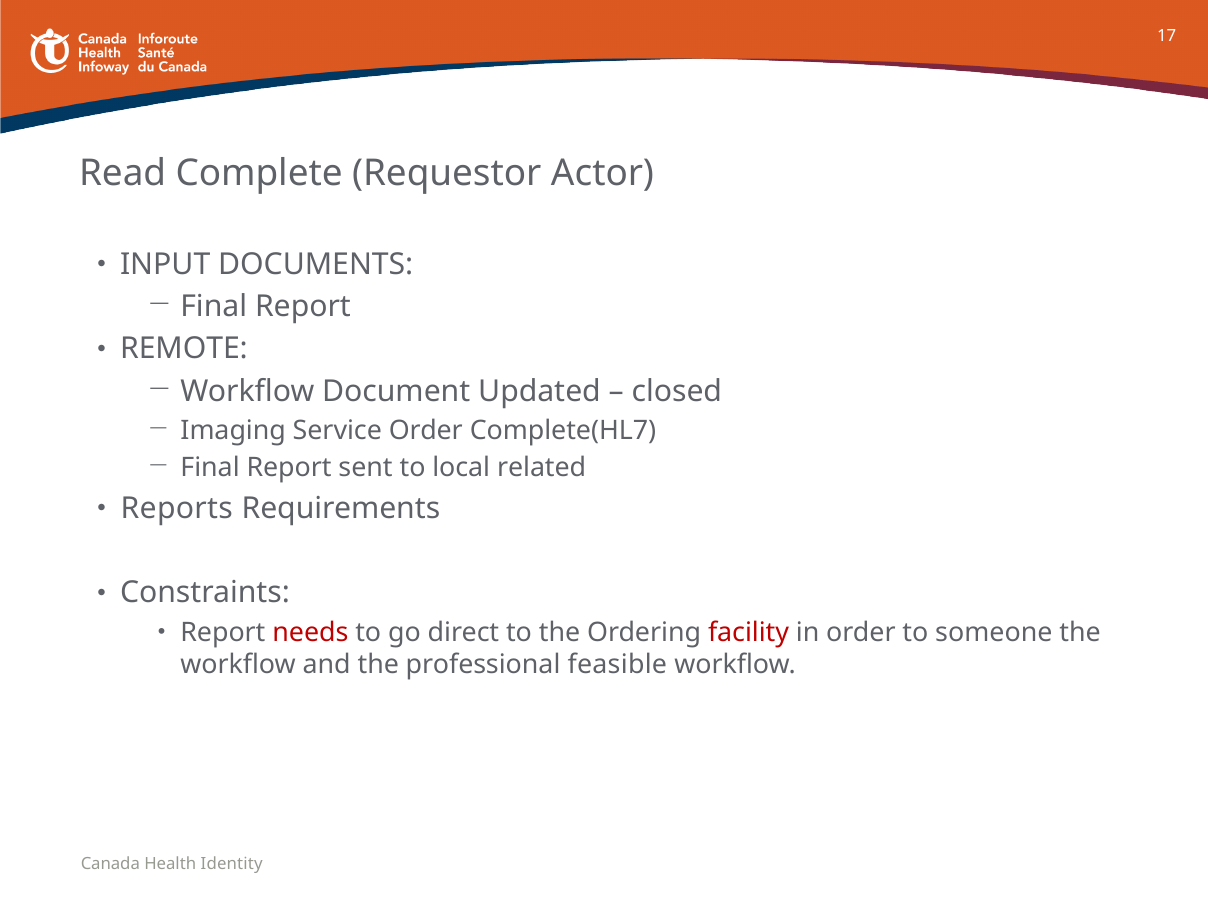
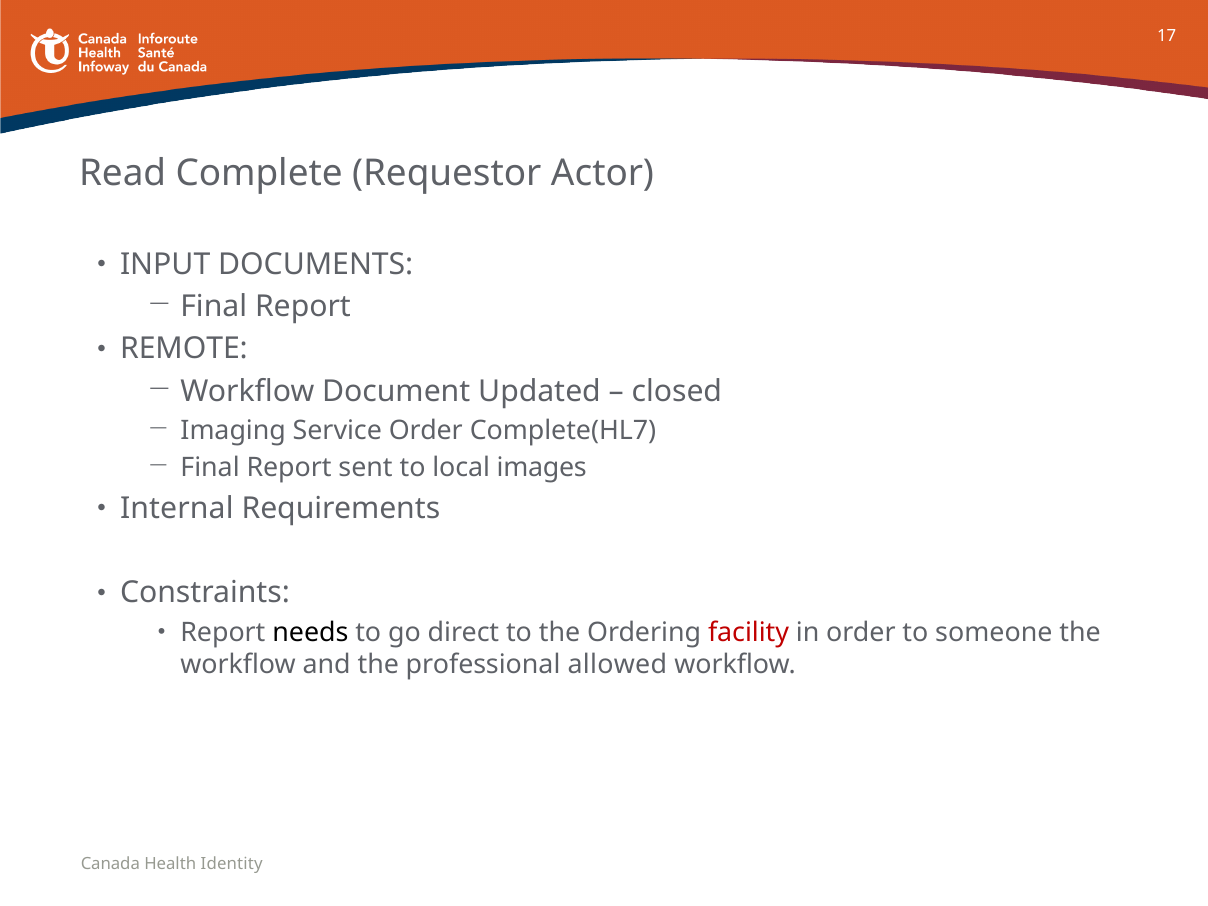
related: related -> images
Reports: Reports -> Internal
needs colour: red -> black
feasible: feasible -> allowed
